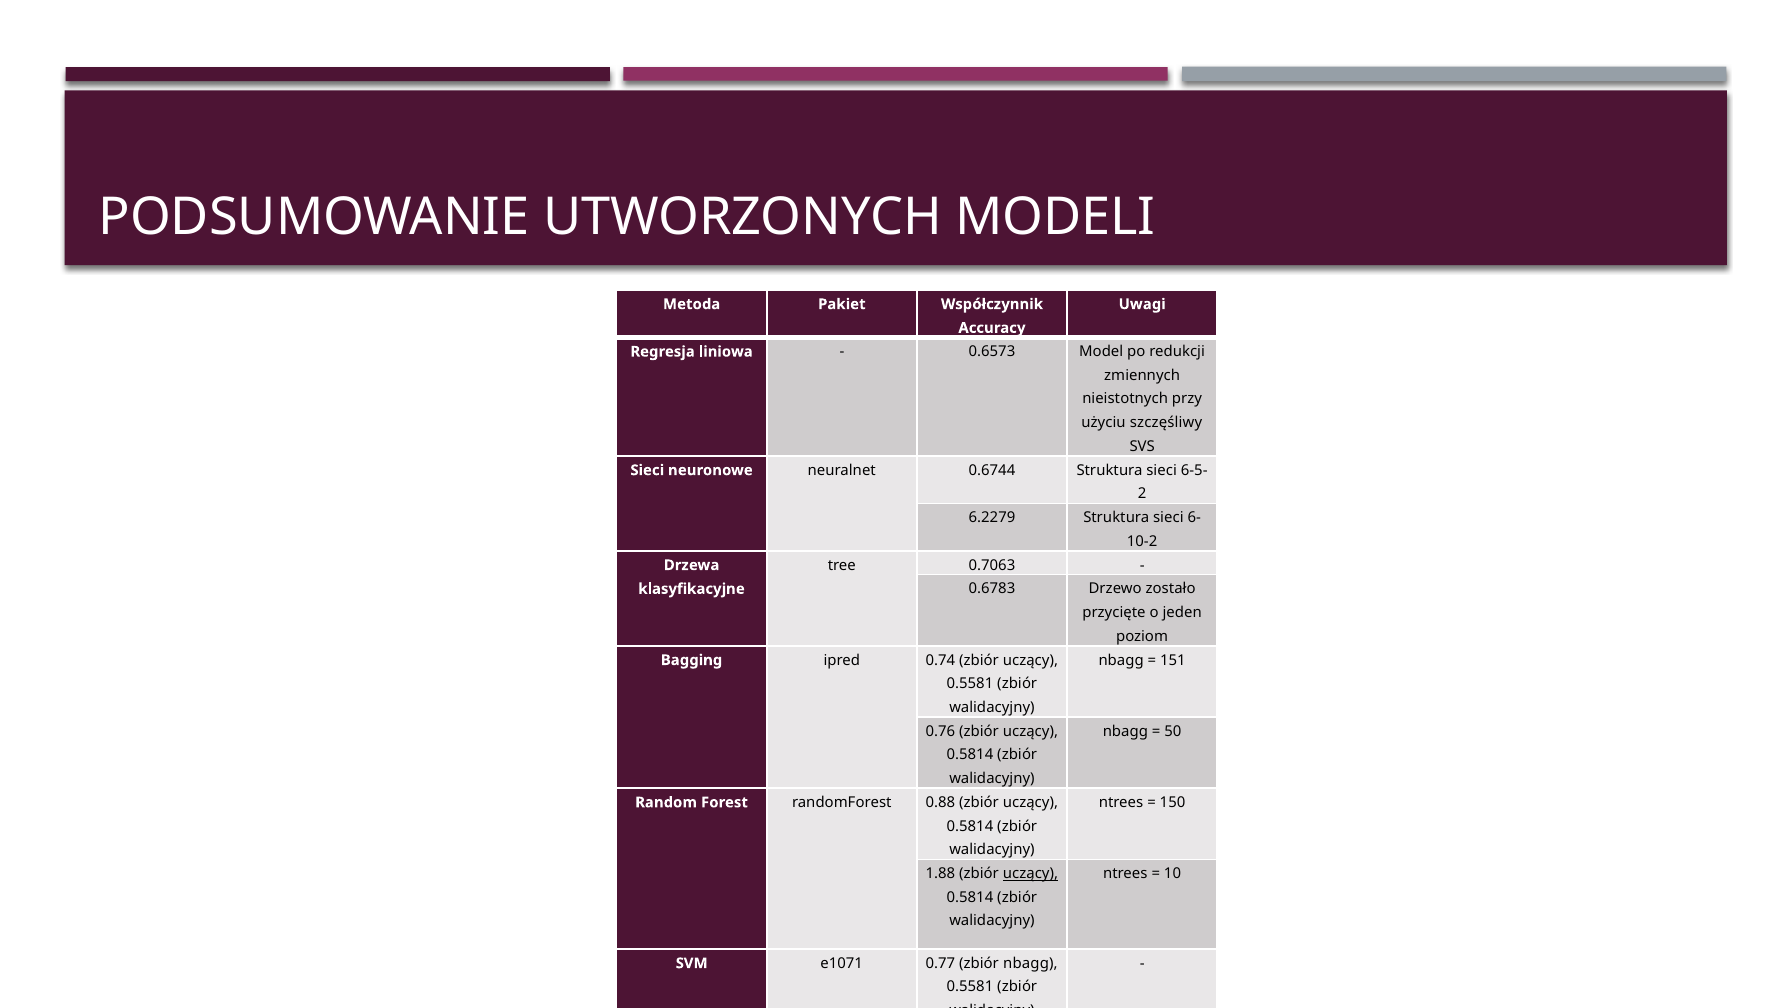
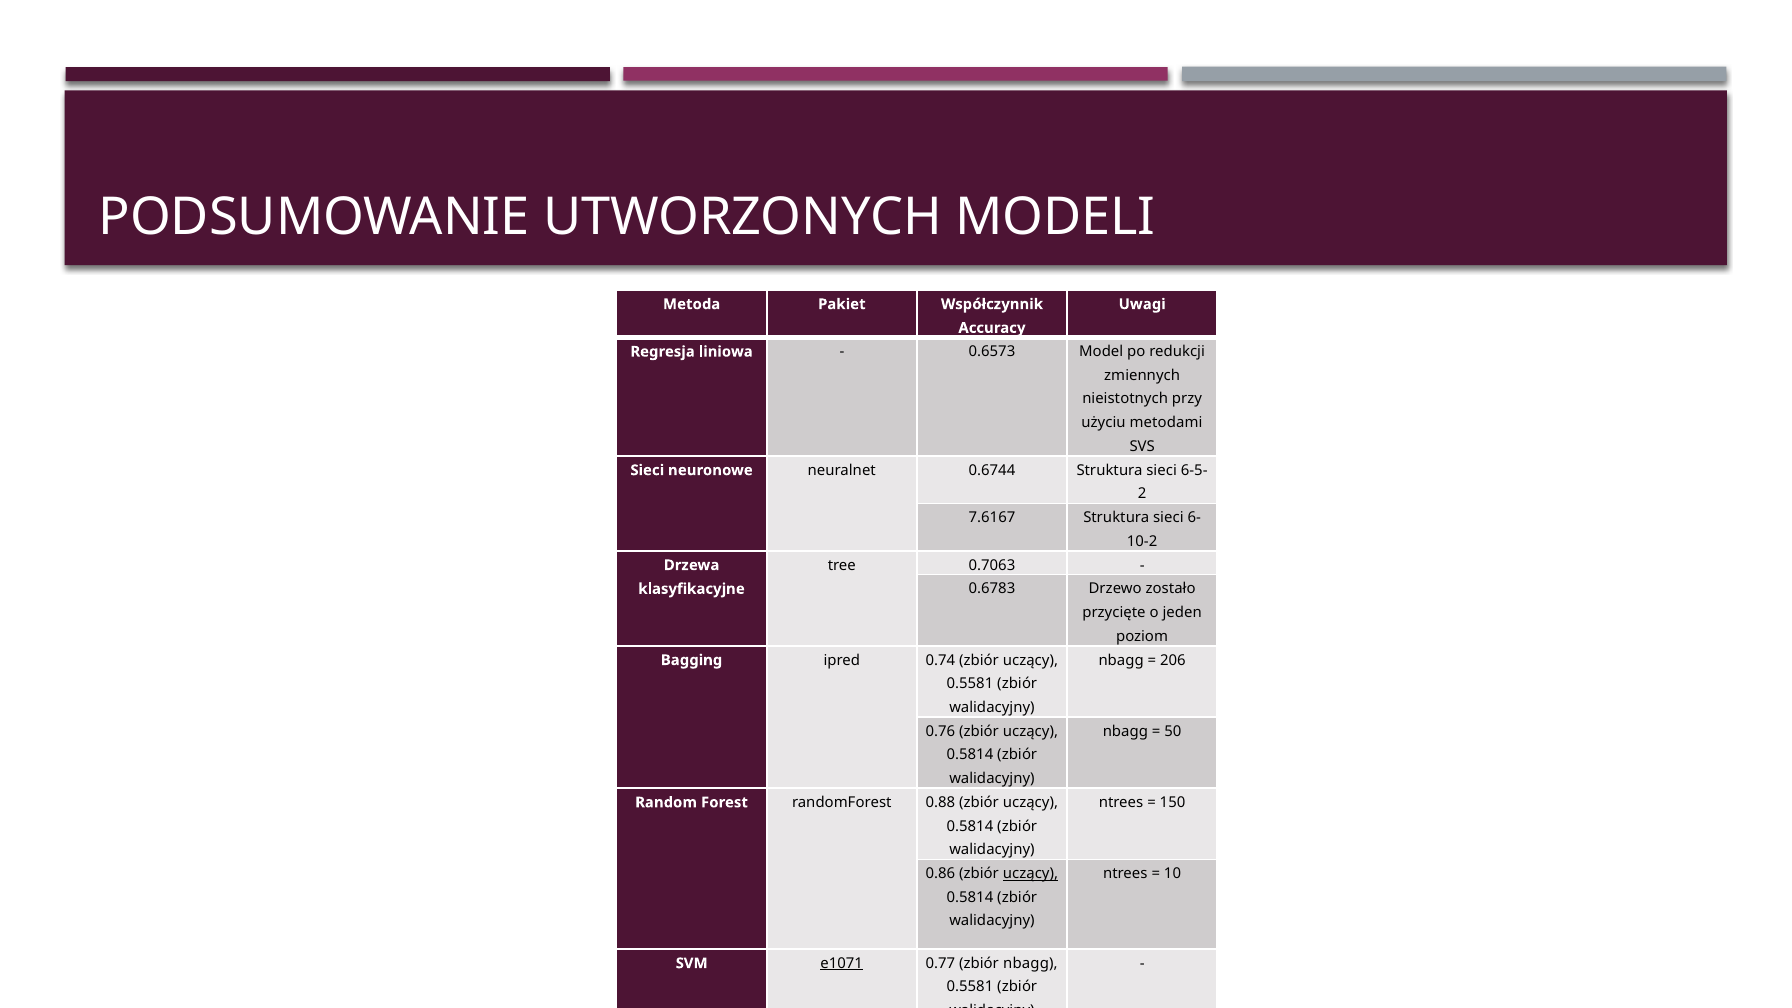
szczęśliwy: szczęśliwy -> metodami
6.2279: 6.2279 -> 7.6167
151: 151 -> 206
1.88: 1.88 -> 0.86
e1071 underline: none -> present
